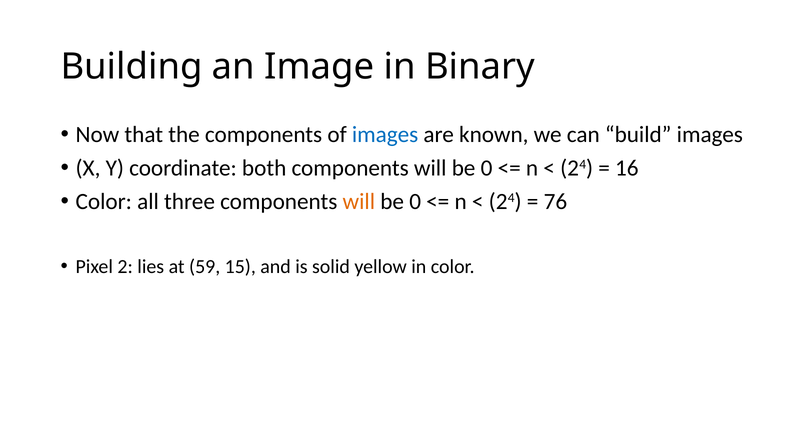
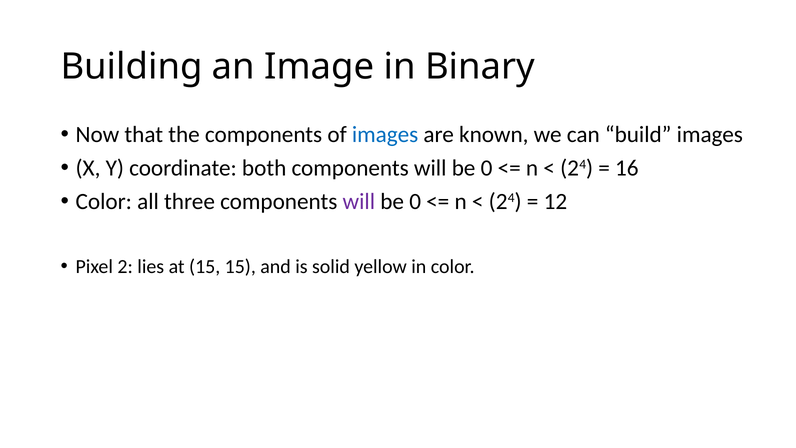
will at (359, 201) colour: orange -> purple
76: 76 -> 12
at 59: 59 -> 15
